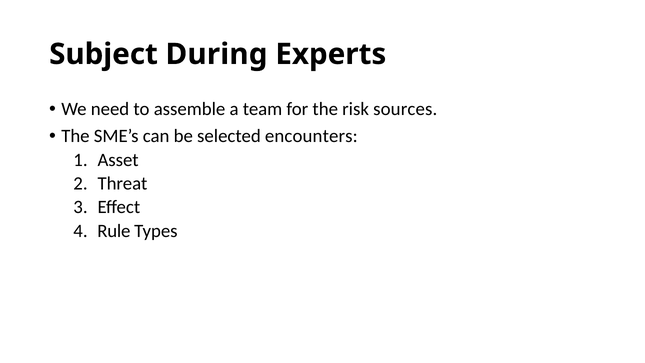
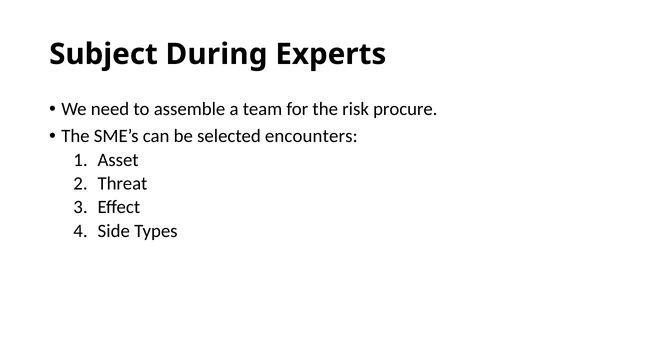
sources: sources -> procure
Rule: Rule -> Side
